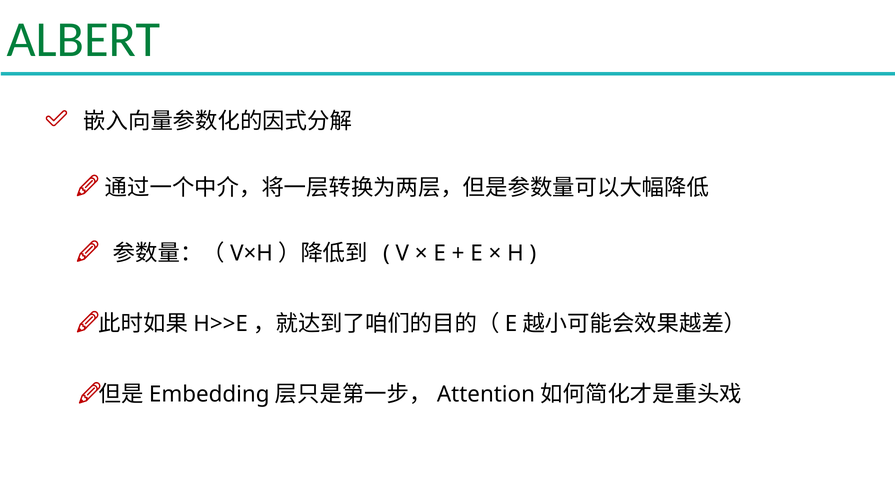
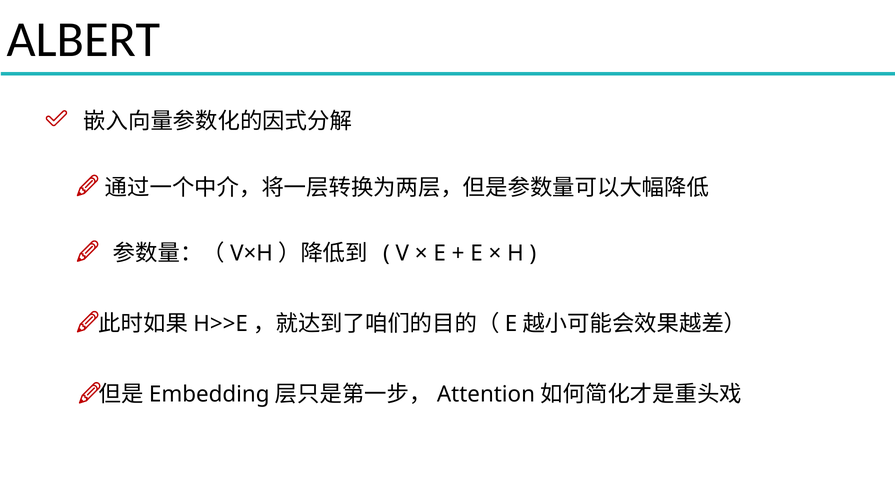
ALBERT colour: green -> black
